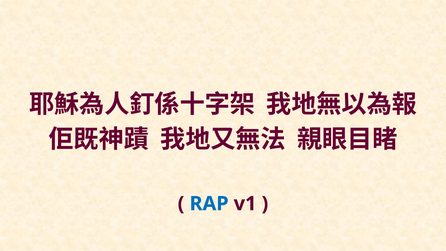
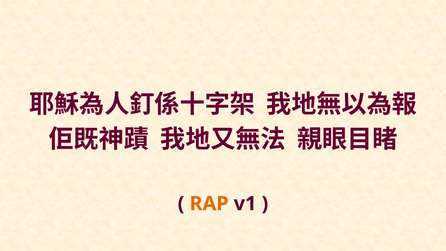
RAP colour: blue -> orange
